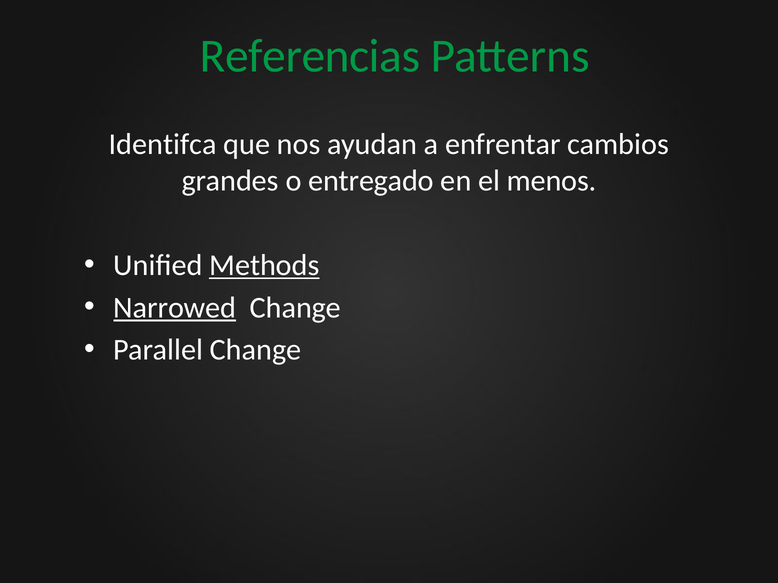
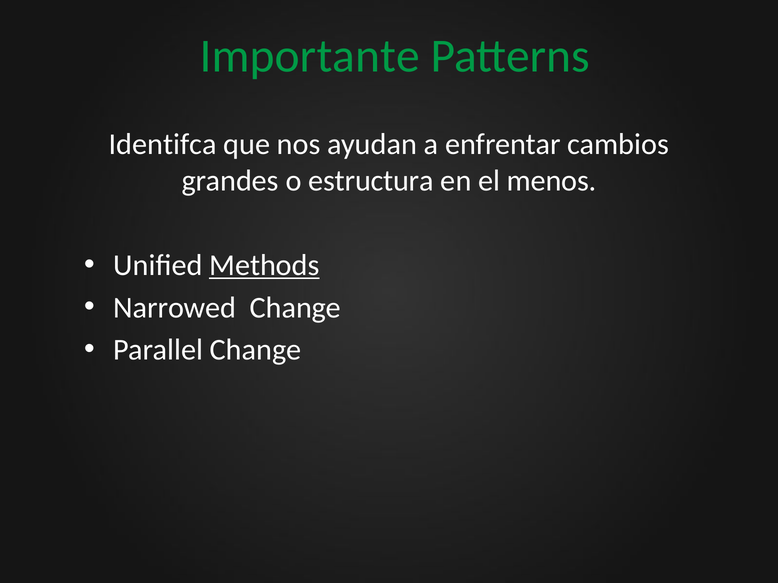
Referencias: Referencias -> Importante
entregado: entregado -> estructura
Narrowed underline: present -> none
